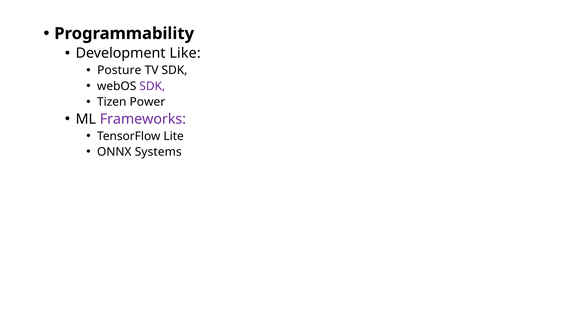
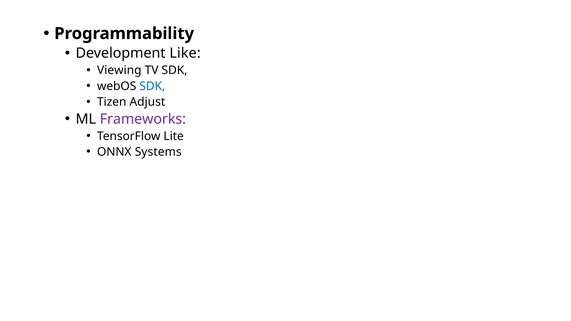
Posture: Posture -> Viewing
SDK at (152, 86) colour: purple -> blue
Power: Power -> Adjust
